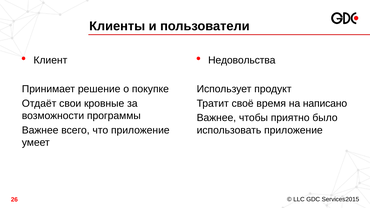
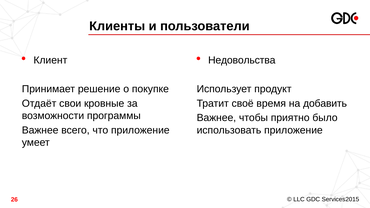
написано: написано -> добавить
